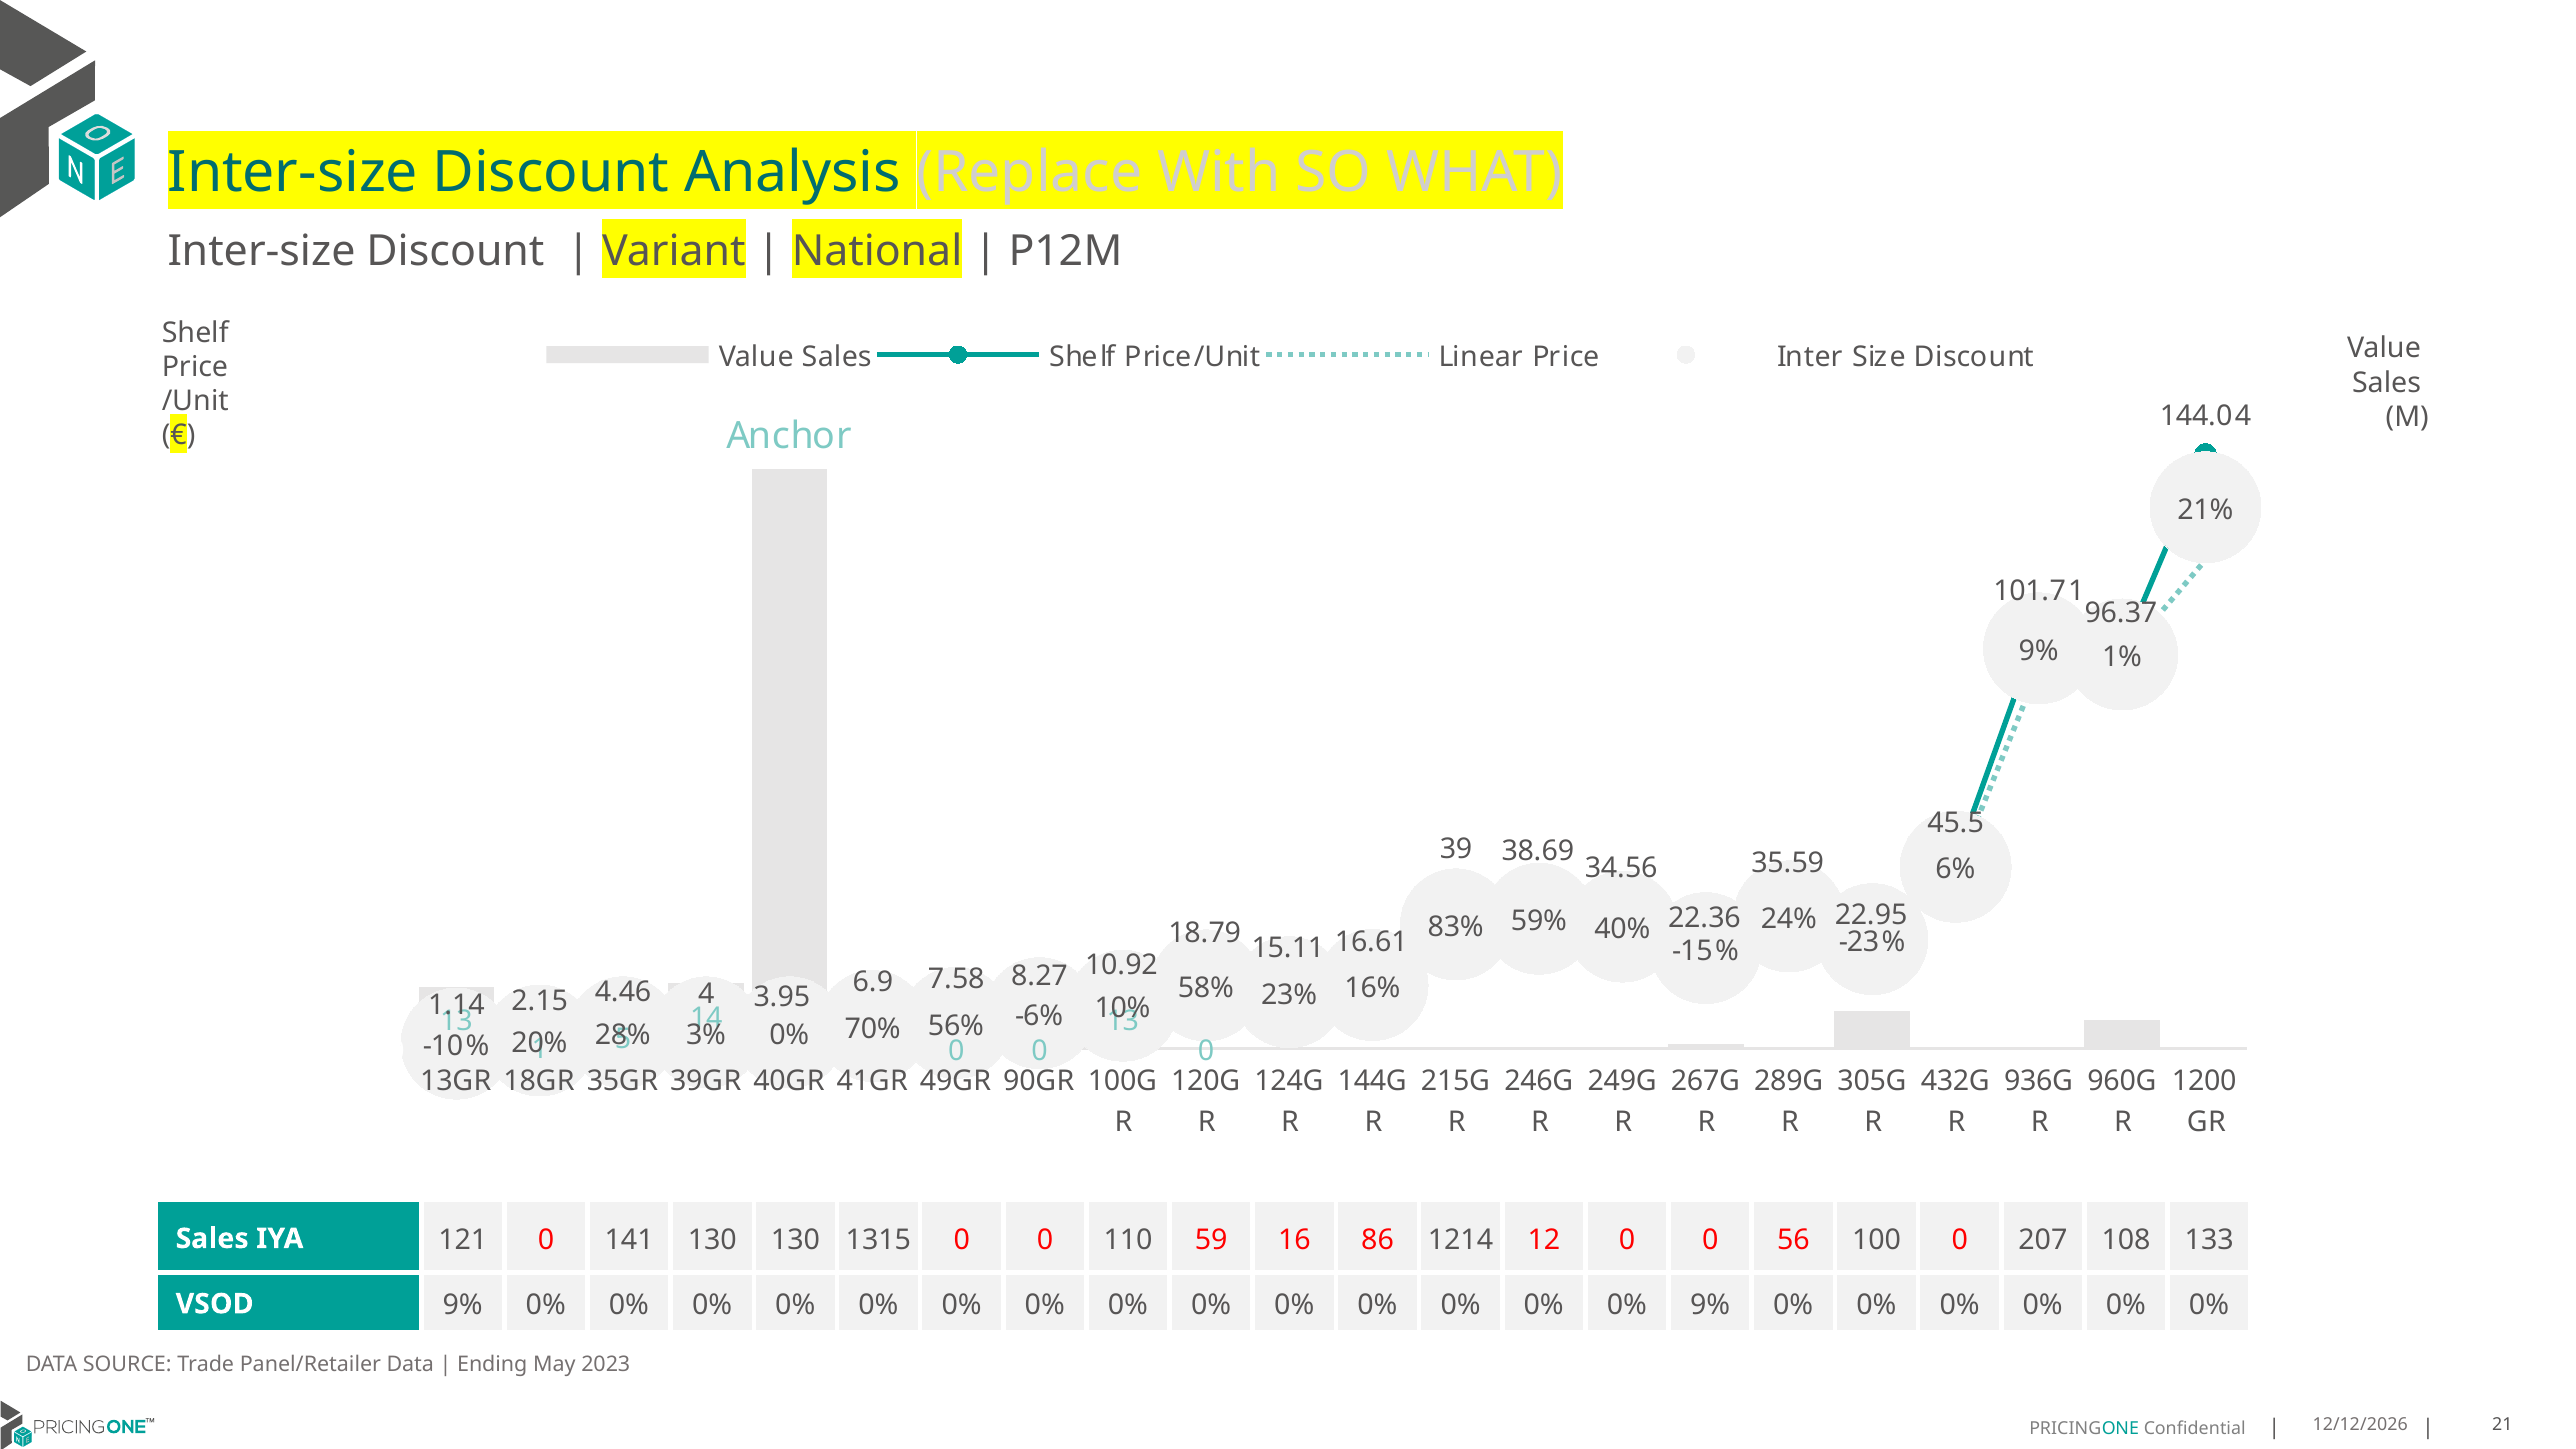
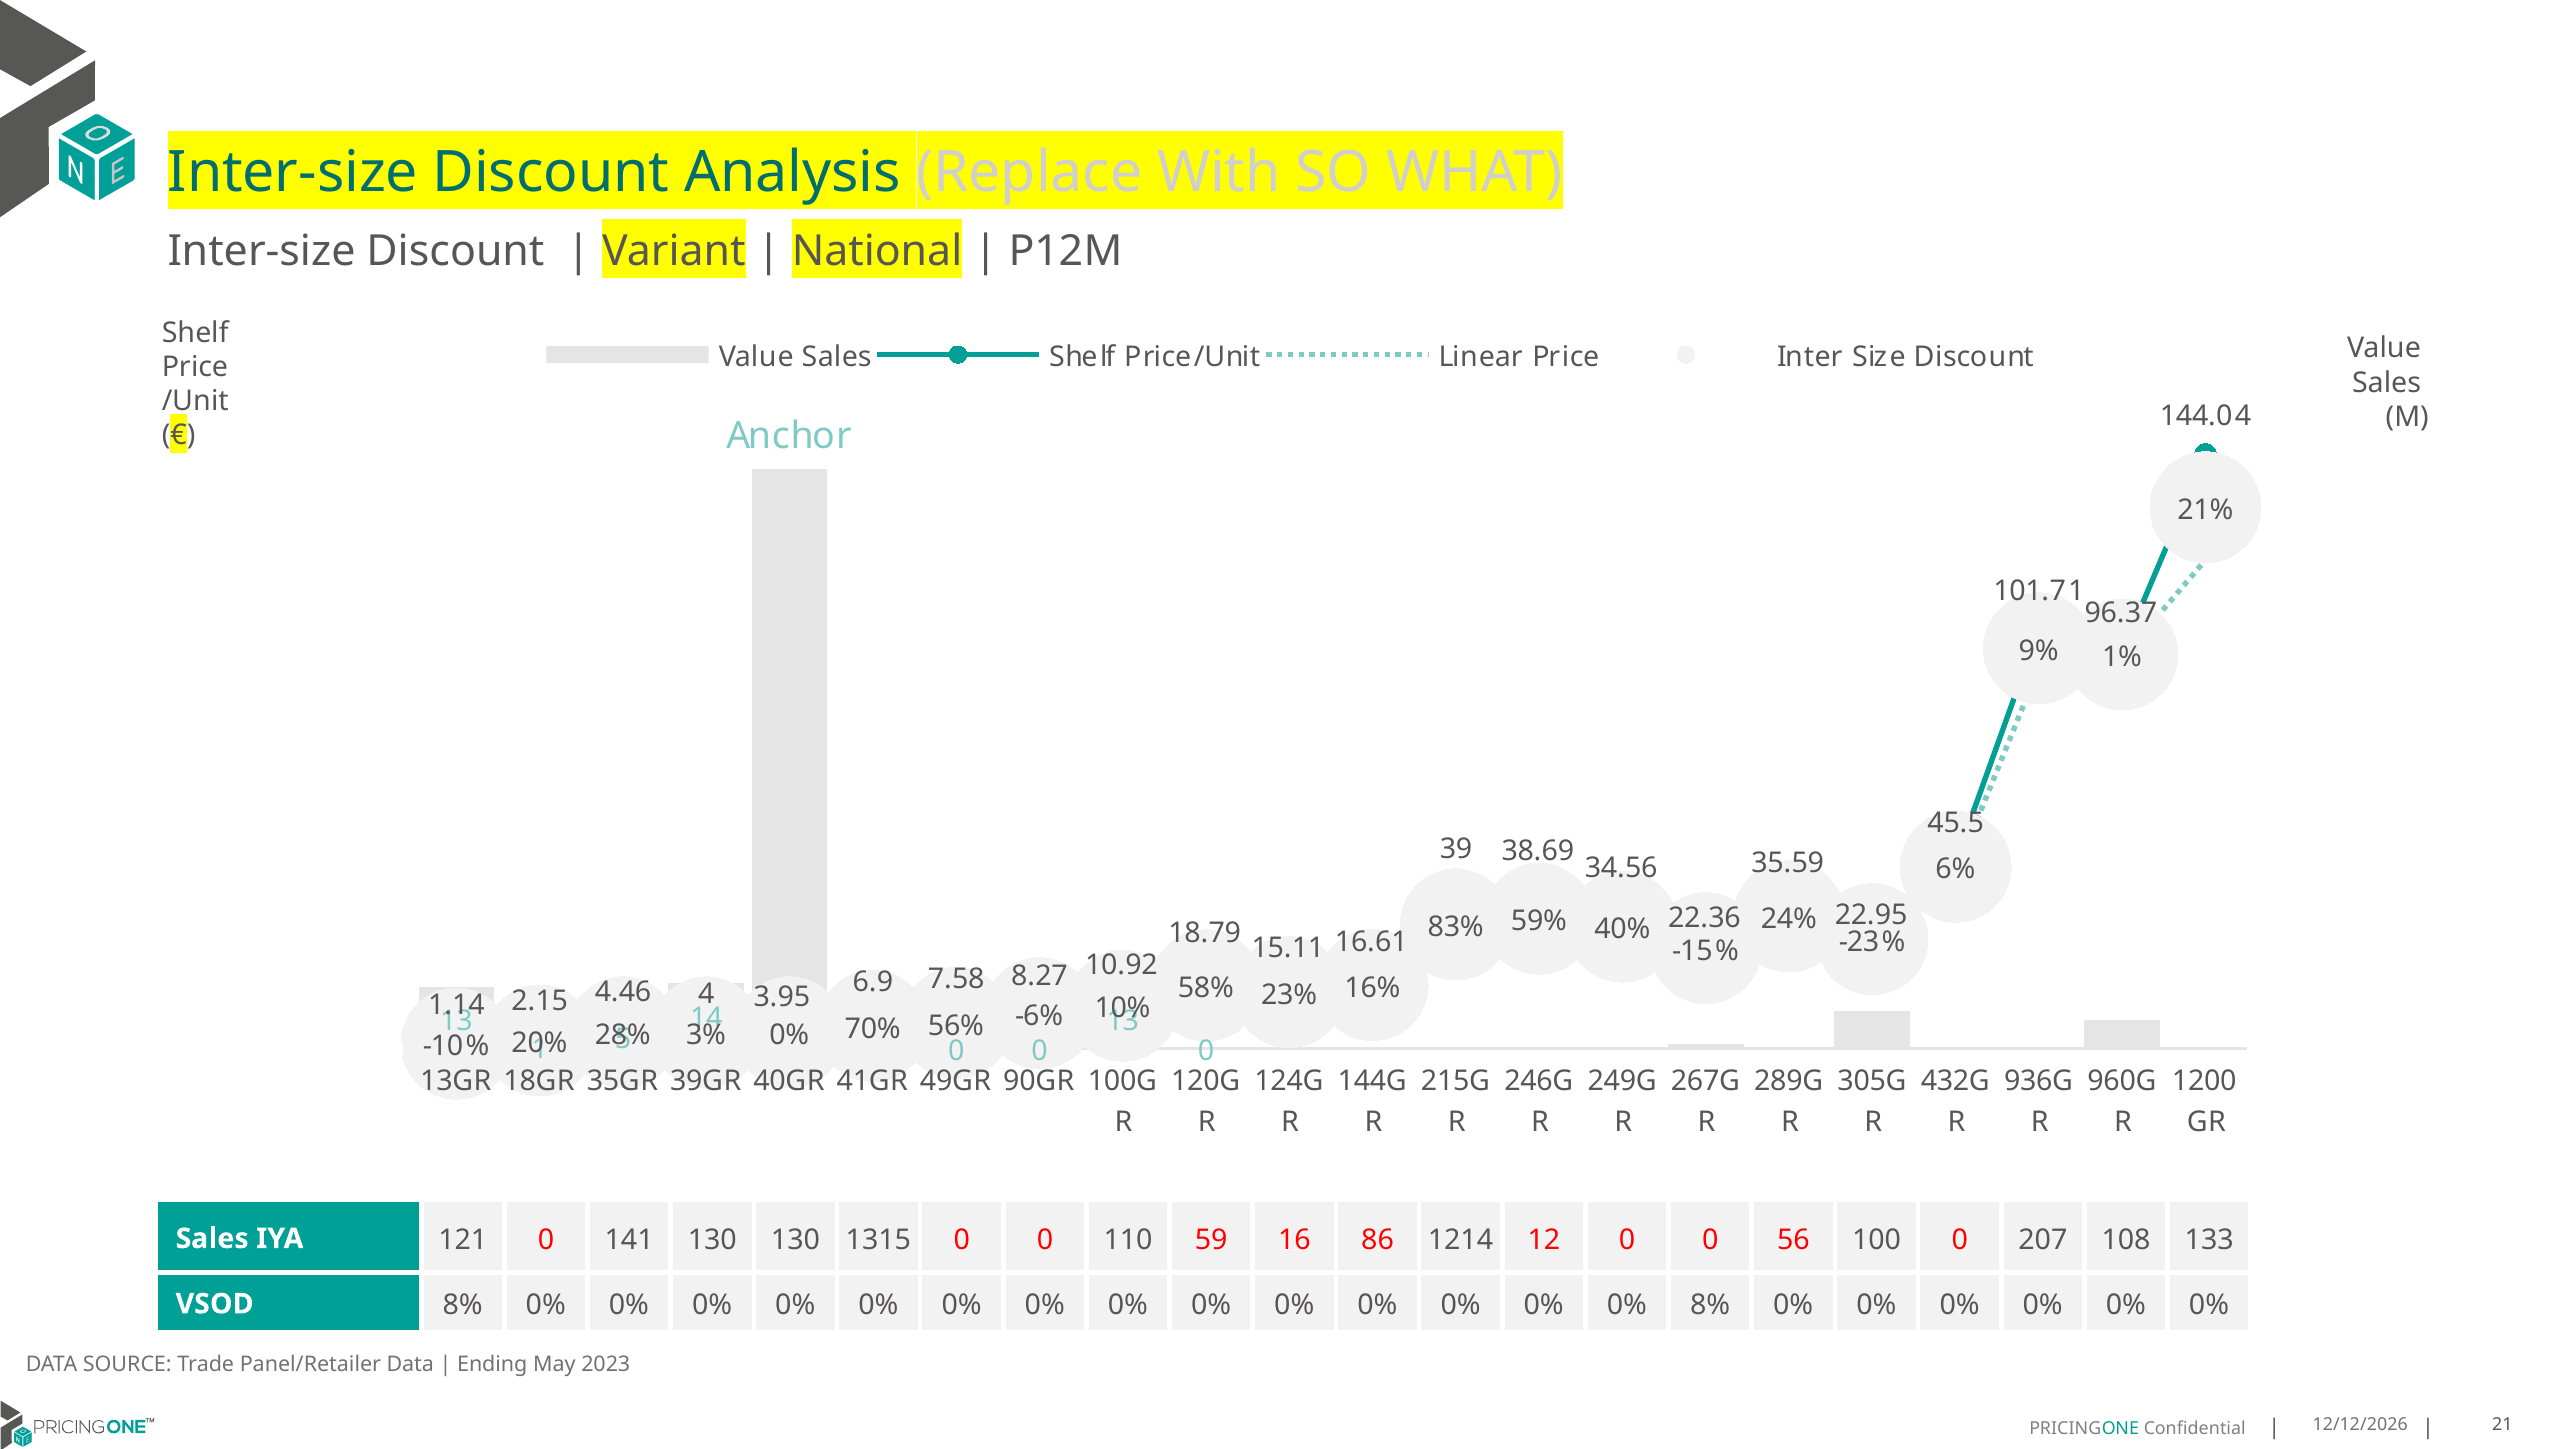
VSOD 9%: 9% -> 8%
0% 9%: 9% -> 8%
